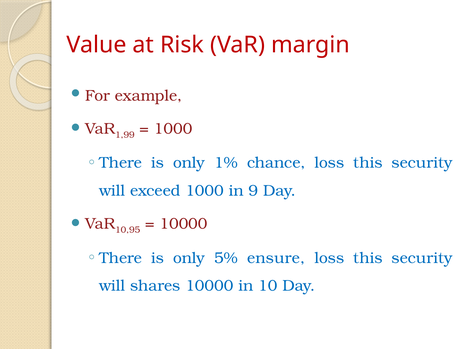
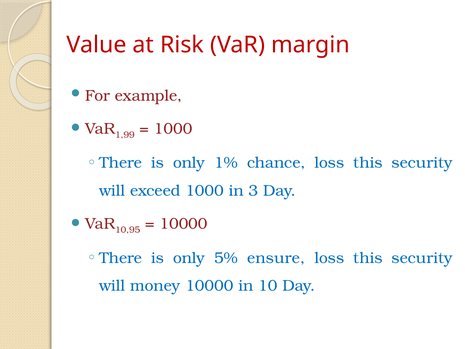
9: 9 -> 3
shares: shares -> money
